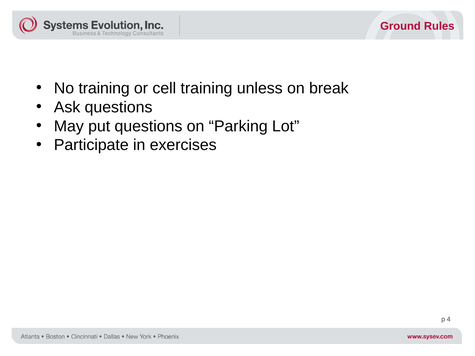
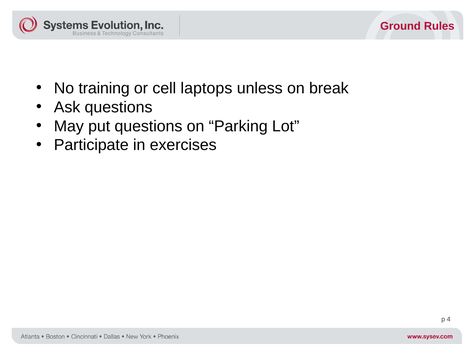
cell training: training -> laptops
